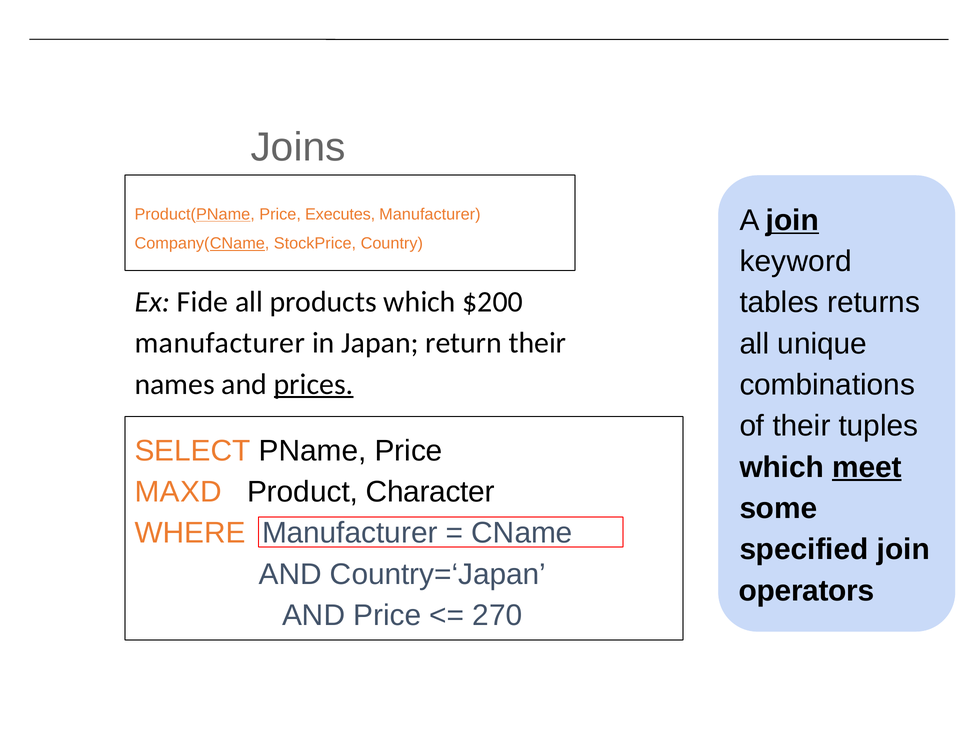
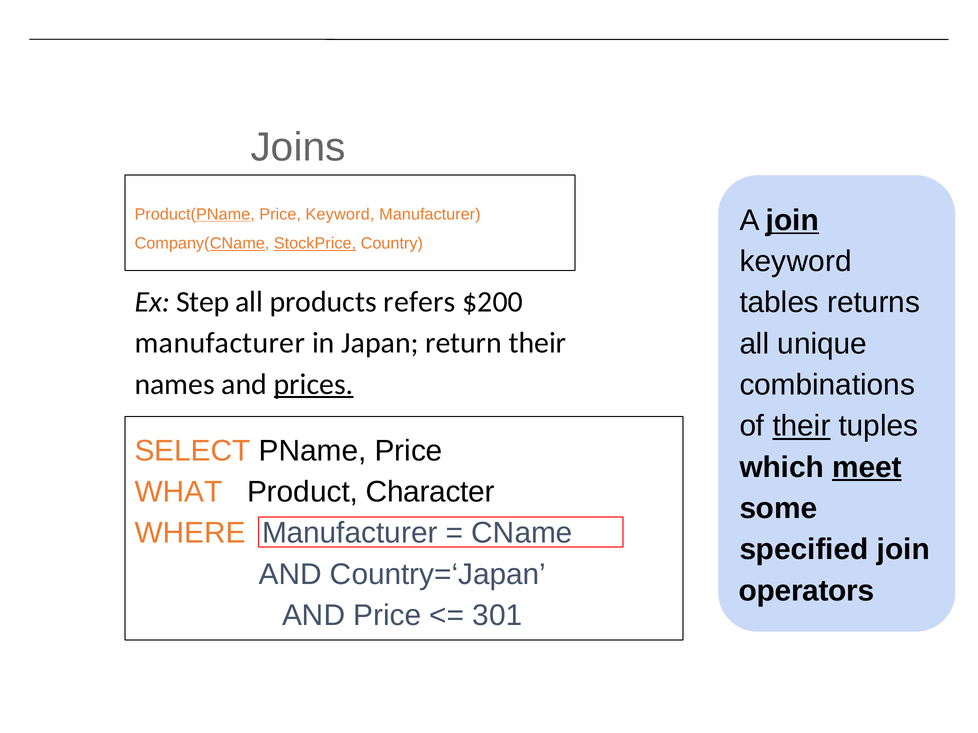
Price Executes: Executes -> Keyword
StockPrice underline: none -> present
Fide: Fide -> Step
products which: which -> refers
their at (802, 426) underline: none -> present
MAXD: MAXD -> WHAT
270: 270 -> 301
